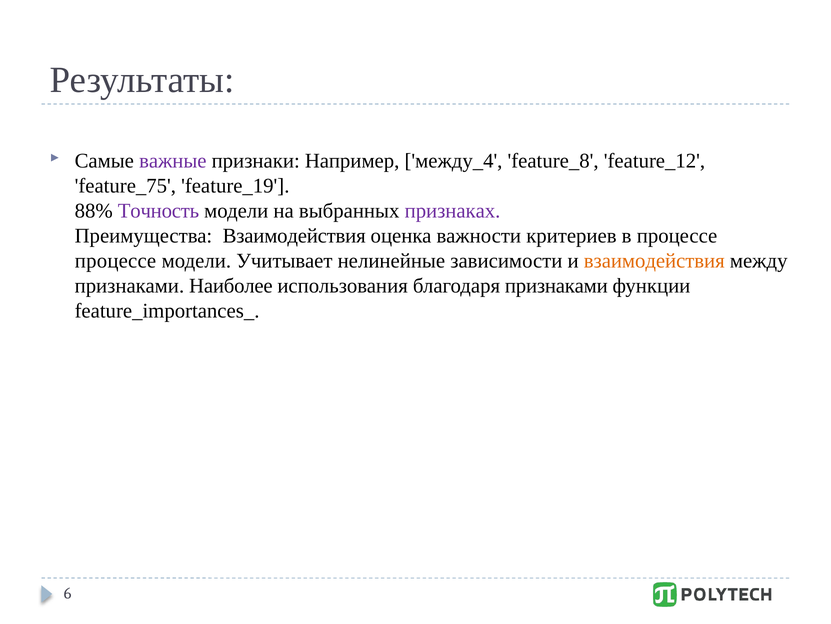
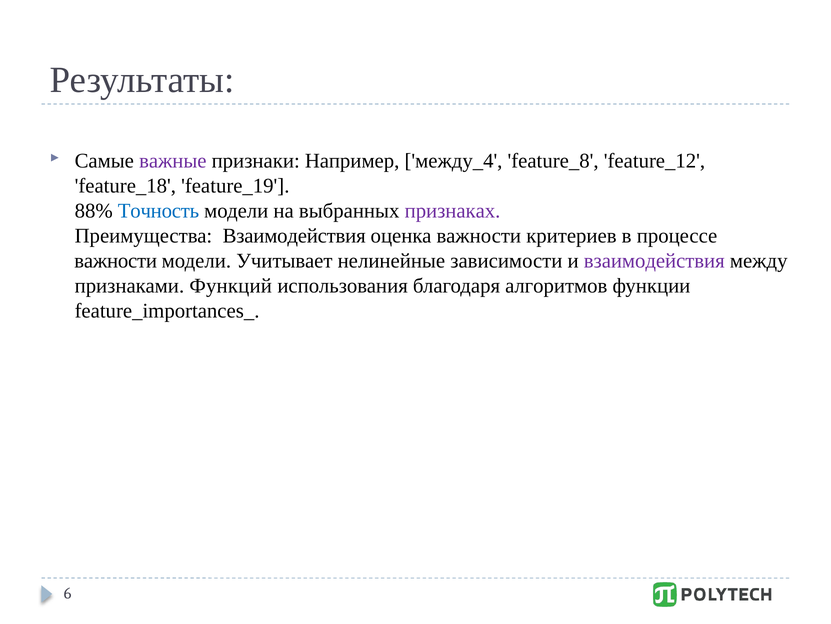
feature_75: feature_75 -> feature_18
Точность colour: purple -> blue
процессе at (116, 260): процессе -> важности
взаимодействия at (654, 260) colour: orange -> purple
Наиболее: Наиболее -> Функций
благодаря признаками: признаками -> алгоритмов
